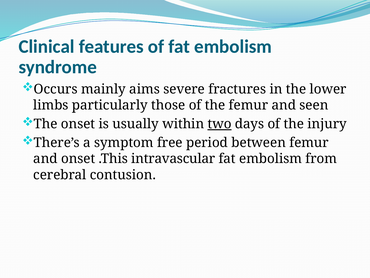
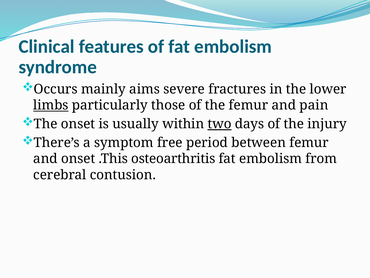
limbs underline: none -> present
seen: seen -> pain
intravascular: intravascular -> osteoarthritis
